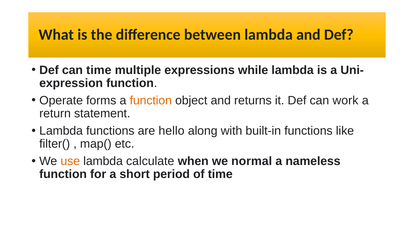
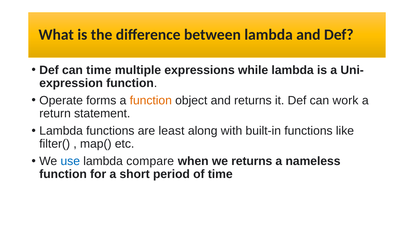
hello: hello -> least
use colour: orange -> blue
calculate: calculate -> compare
we normal: normal -> returns
